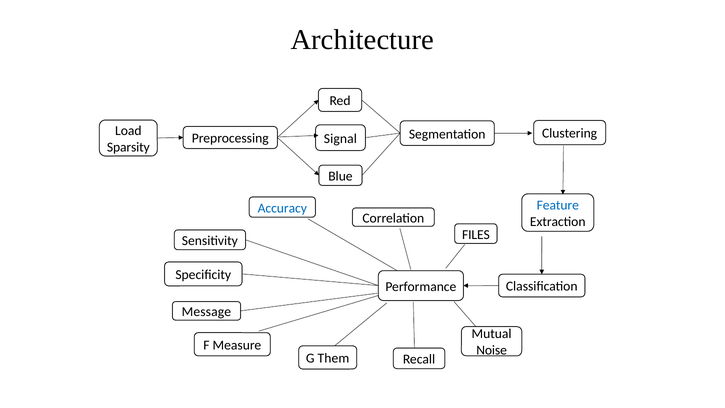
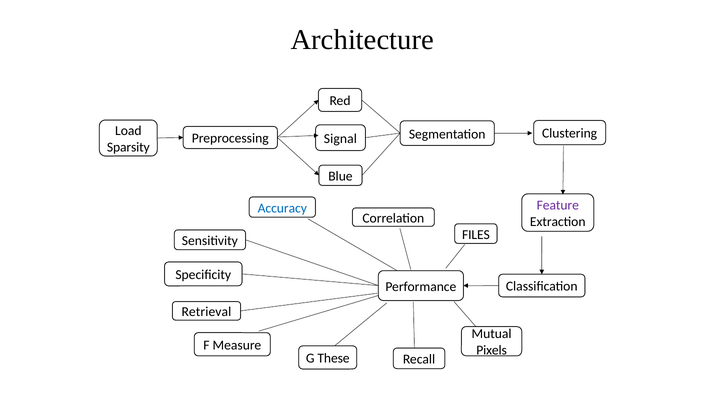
Feature colour: blue -> purple
Message: Message -> Retrieval
Noise: Noise -> Pixels
Them: Them -> These
